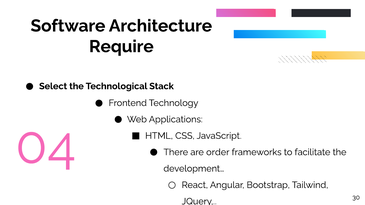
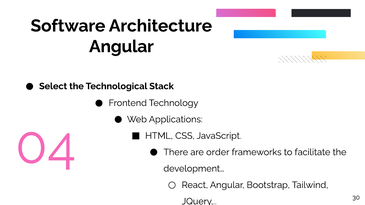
Require at (121, 47): Require -> Angular
